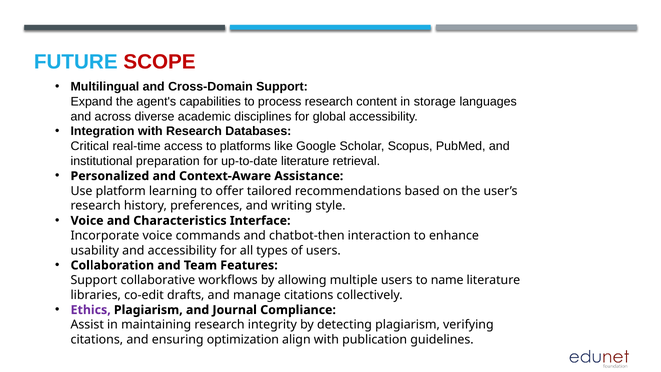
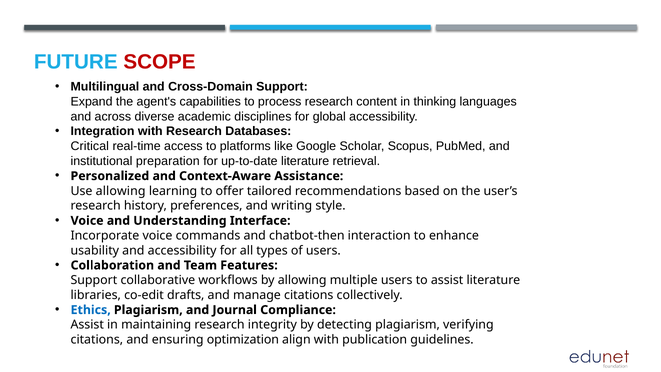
storage: storage -> thinking
Use platform: platform -> allowing
Characteristics: Characteristics -> Understanding
to name: name -> assist
Ethics colour: purple -> blue
